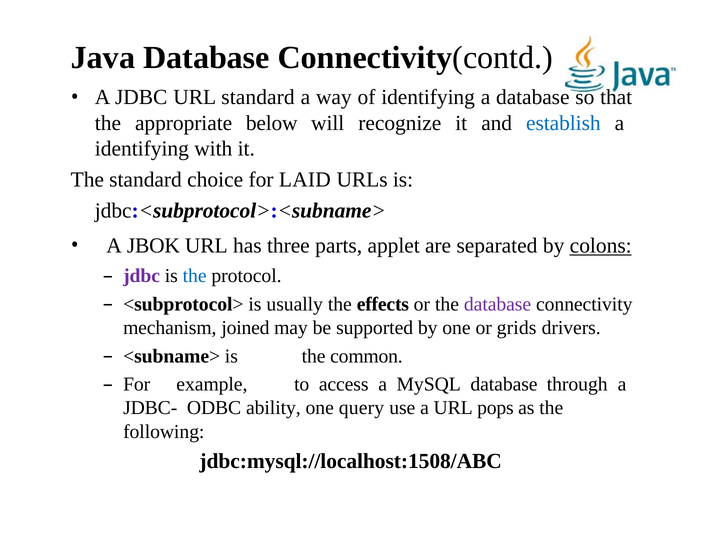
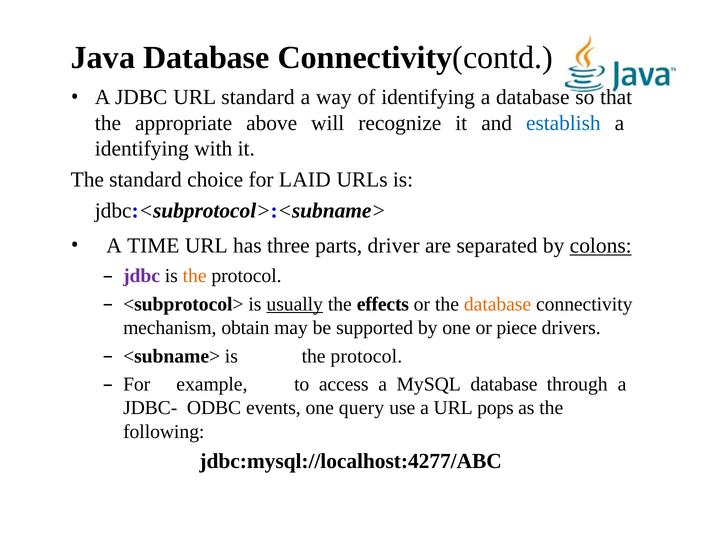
below: below -> above
JBOK: JBOK -> TIME
applet: applet -> driver
the at (195, 276) colour: blue -> orange
usually underline: none -> present
database at (498, 304) colour: purple -> orange
joined: joined -> obtain
grids: grids -> piece
<subname> is the common: common -> protocol
ability: ability -> events
jdbc:mysql://localhost:1508/ABC: jdbc:mysql://localhost:1508/ABC -> jdbc:mysql://localhost:4277/ABC
